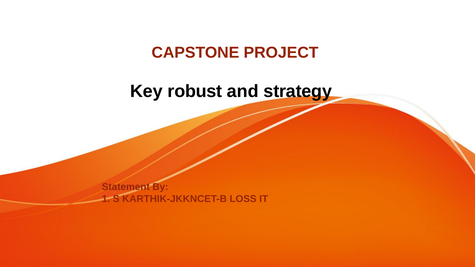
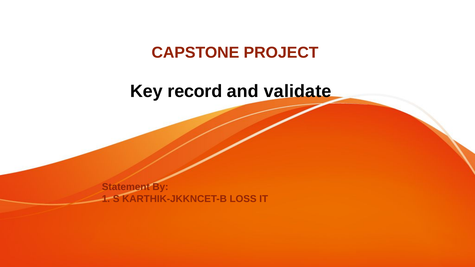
robust: robust -> record
strategy: strategy -> validate
